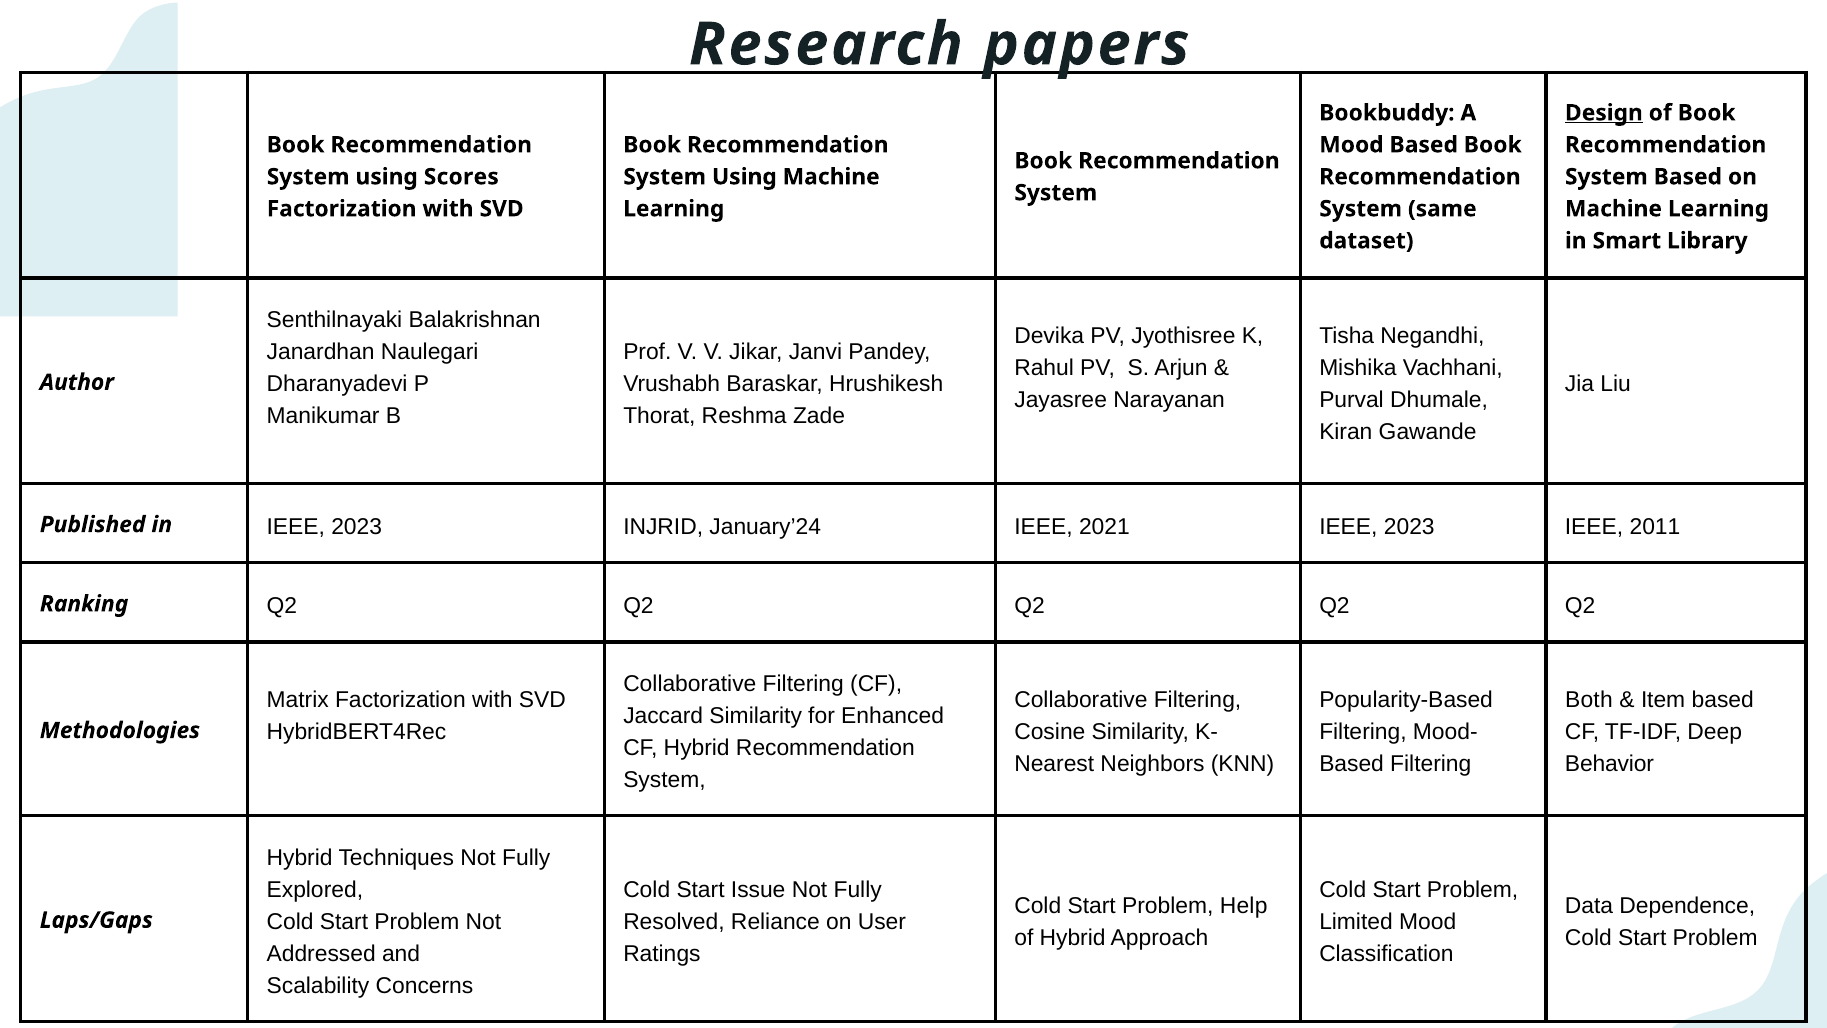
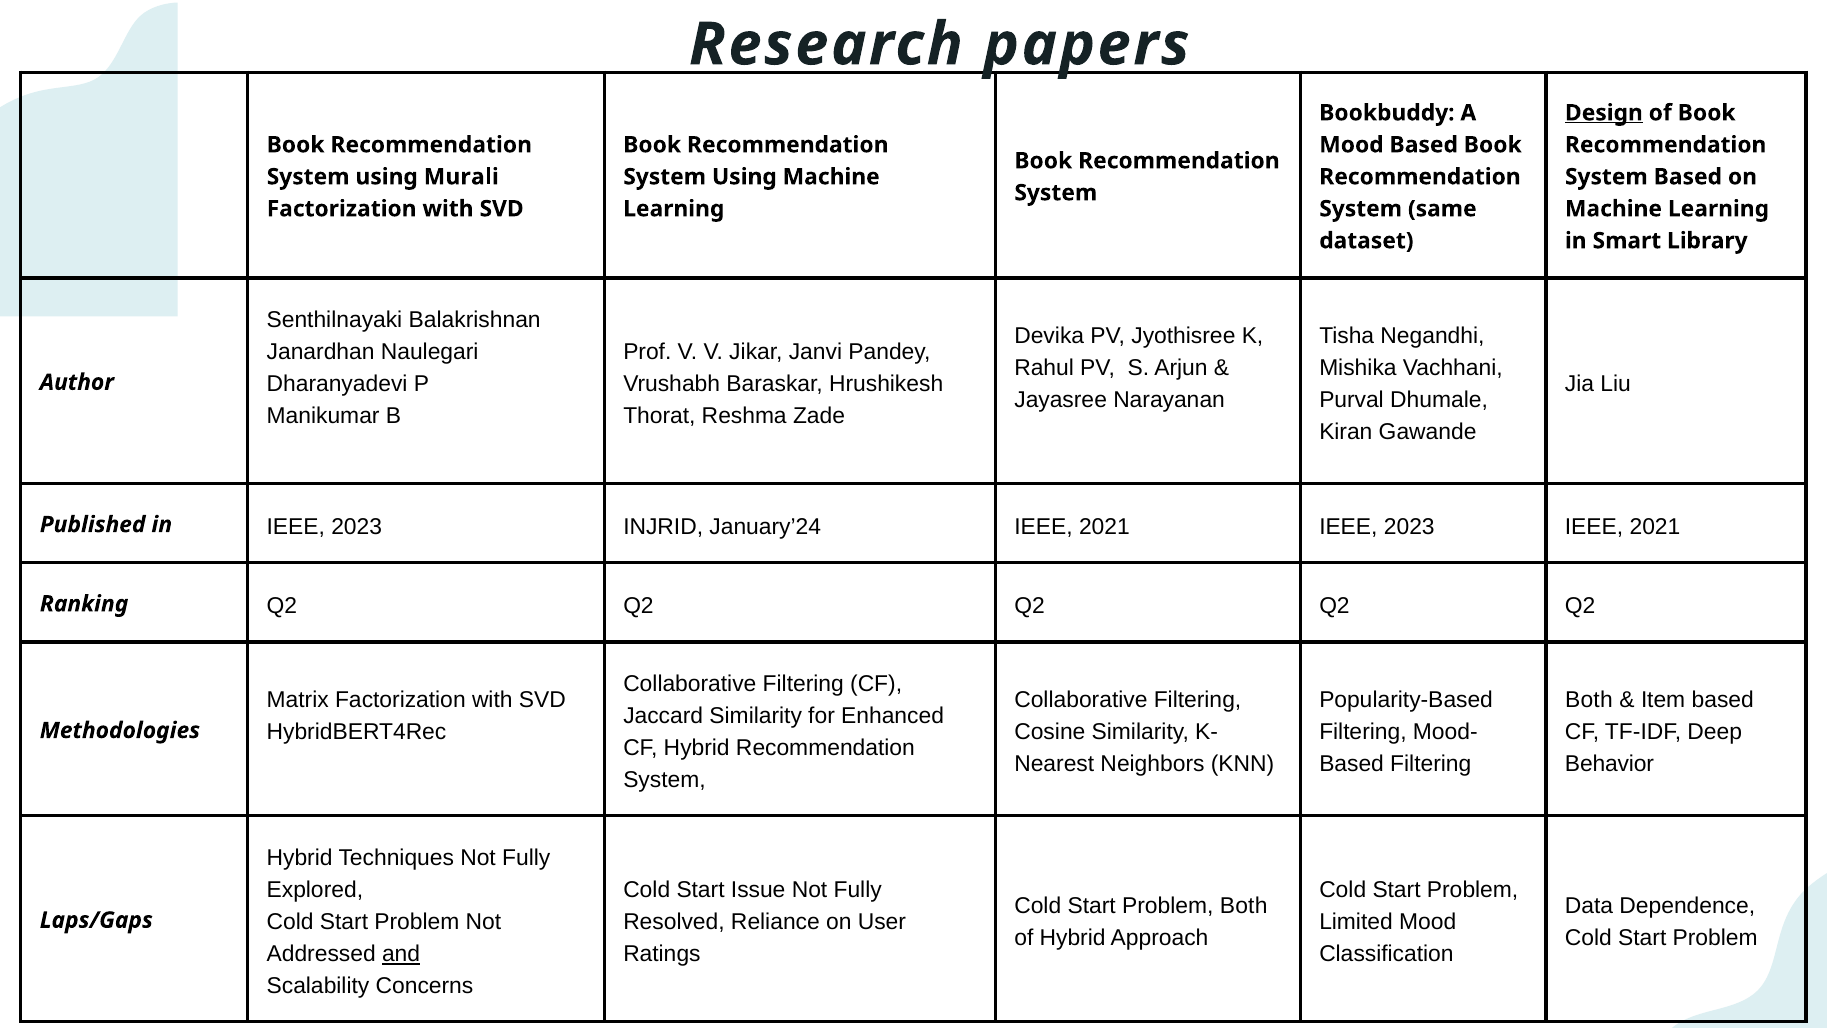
Scores: Scores -> Murali
2023 IEEE 2011: 2011 -> 2021
Problem Help: Help -> Both
and underline: none -> present
